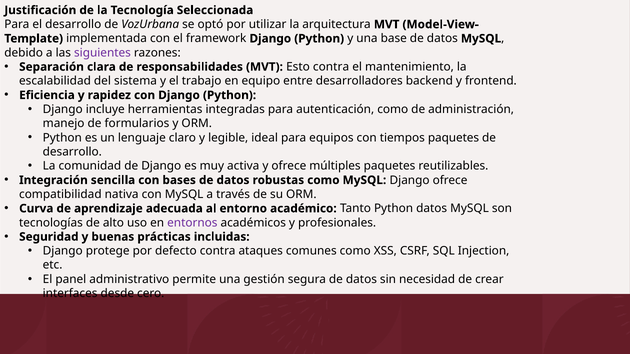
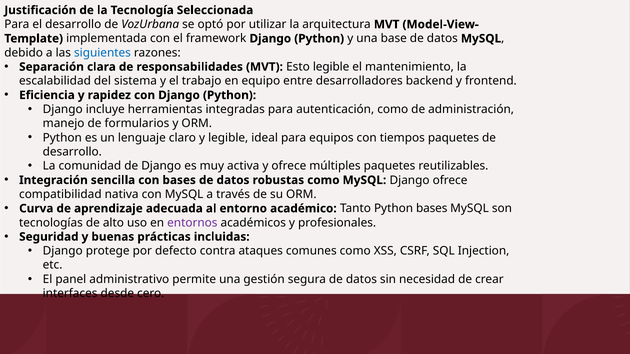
siguientes colour: purple -> blue
Esto contra: contra -> legible
Python datos: datos -> bases
